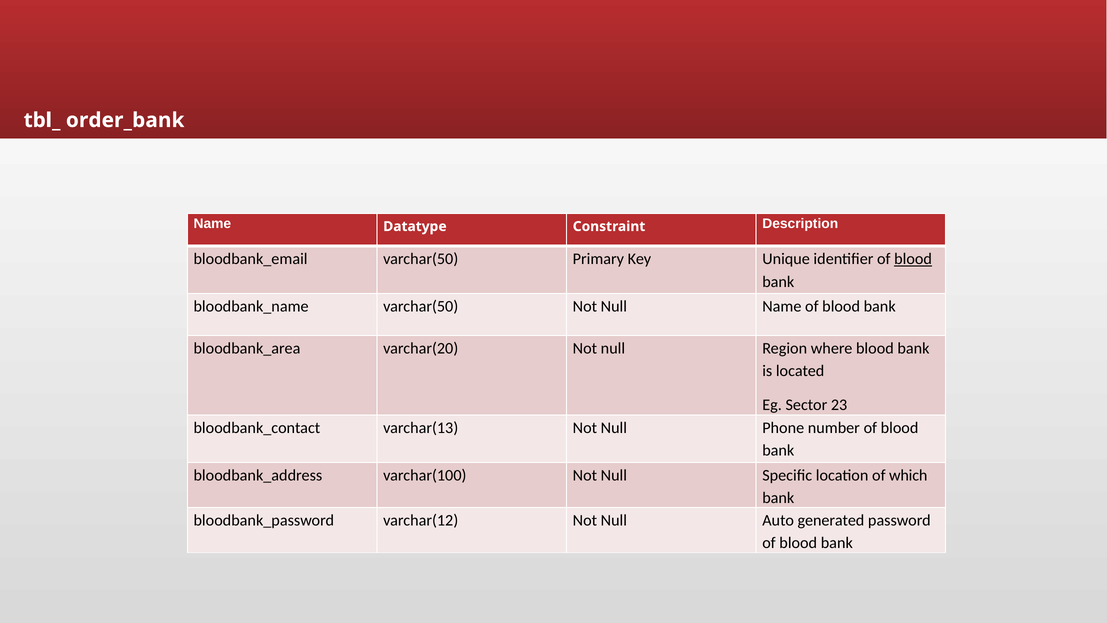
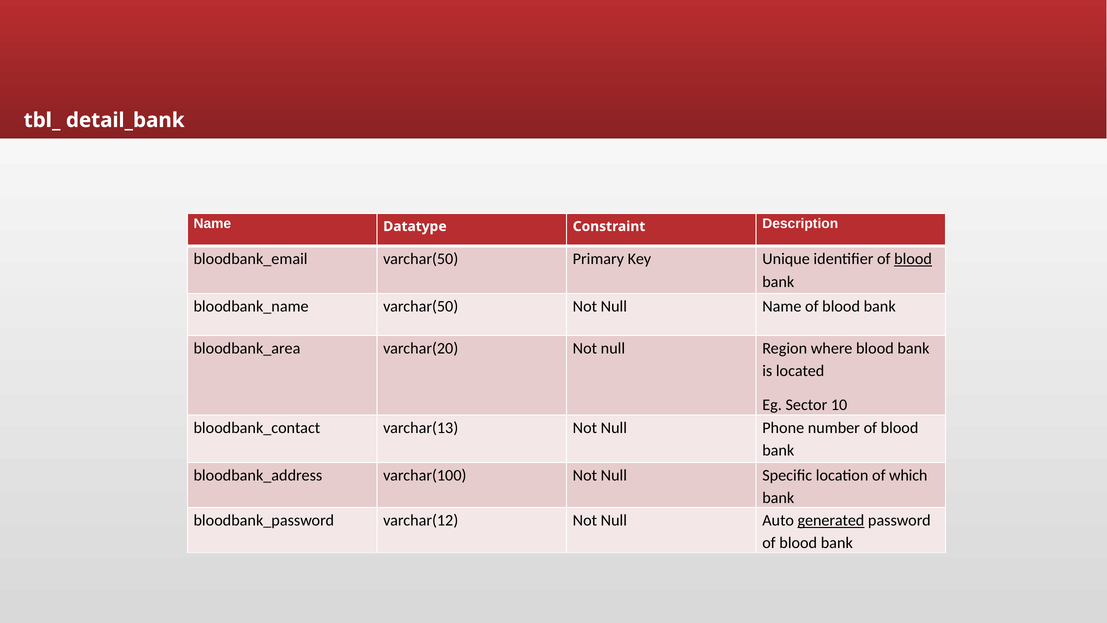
order_bank: order_bank -> detail_bank
23: 23 -> 10
generated underline: none -> present
